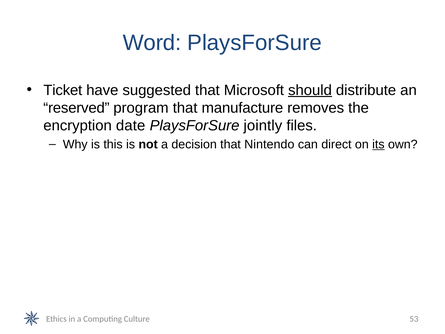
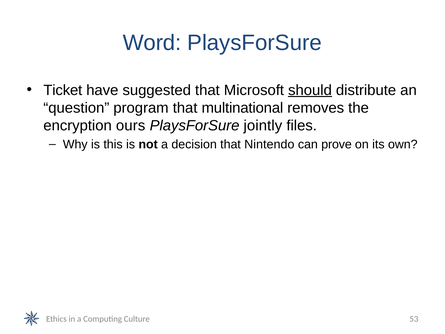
reserved: reserved -> question
manufacture: manufacture -> multinational
date: date -> ours
direct: direct -> prove
its underline: present -> none
